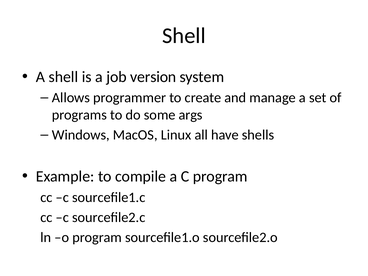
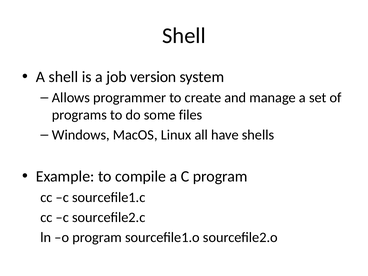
args: args -> files
